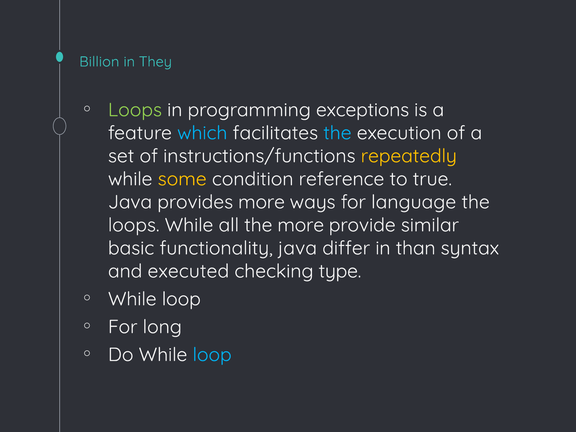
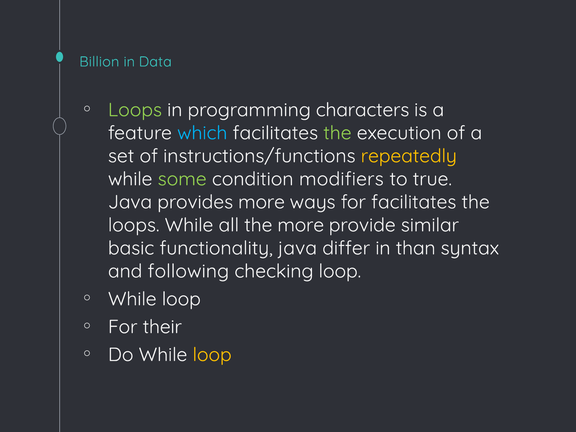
They: They -> Data
exceptions: exceptions -> characters
the at (337, 133) colour: light blue -> light green
some colour: yellow -> light green
reference: reference -> modifiers
for language: language -> facilitates
executed: executed -> following
checking type: type -> loop
long: long -> their
loop at (212, 355) colour: light blue -> yellow
